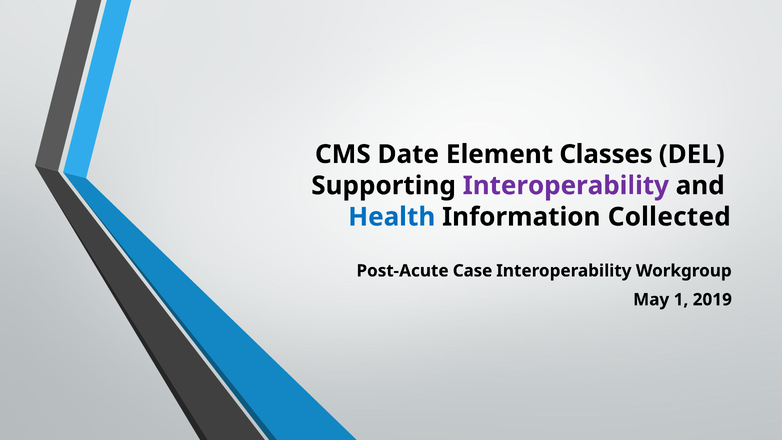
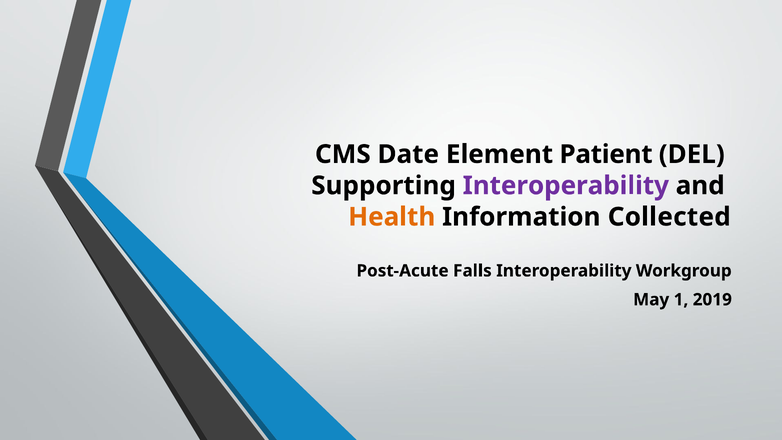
Classes: Classes -> Patient
Health colour: blue -> orange
Case: Case -> Falls
